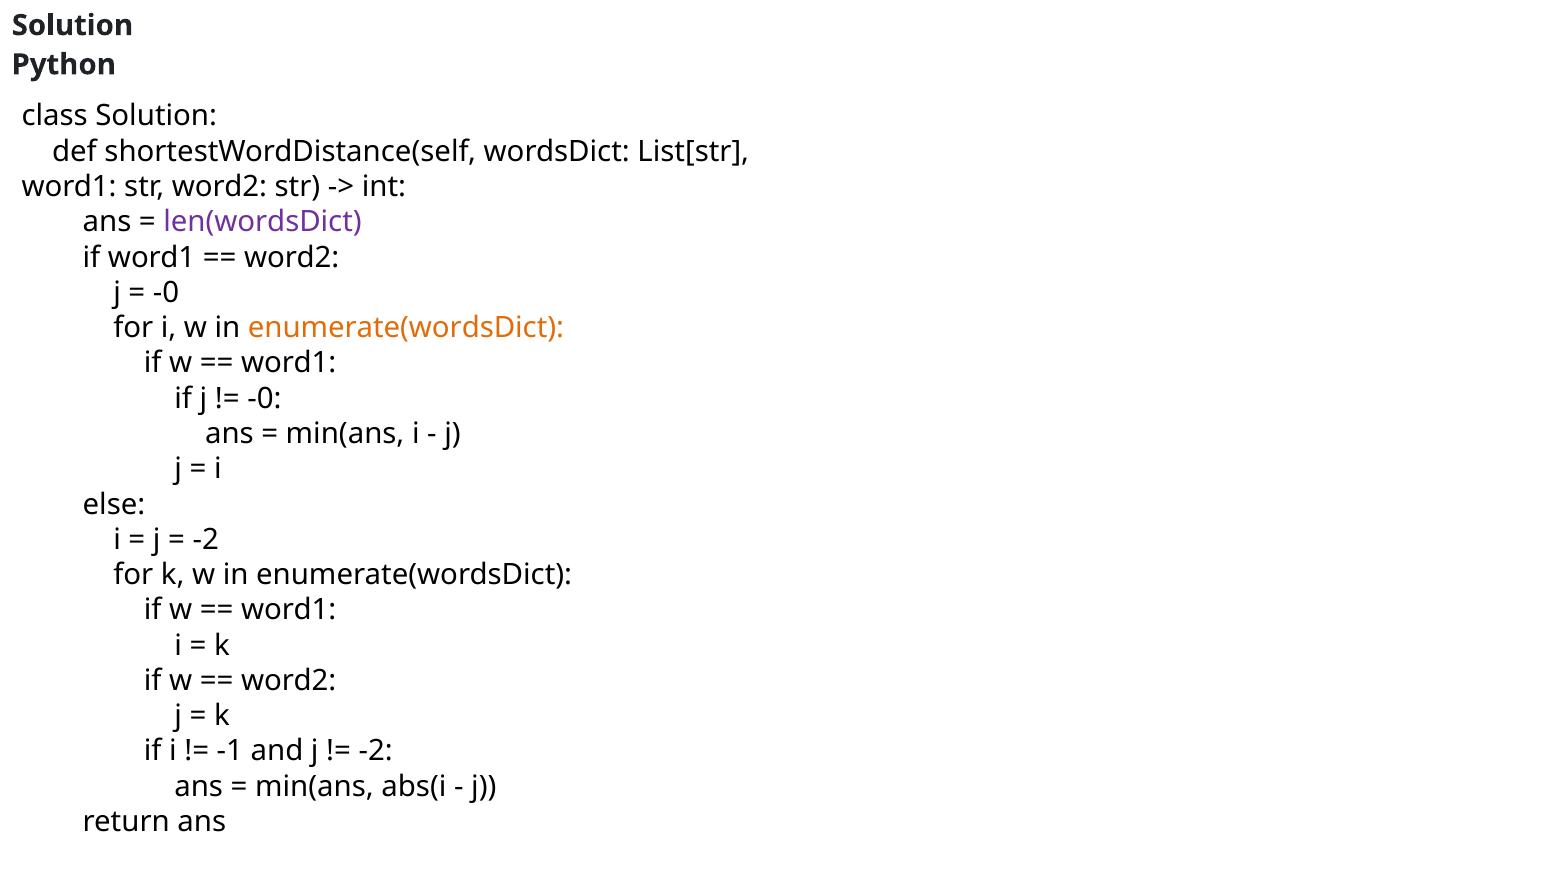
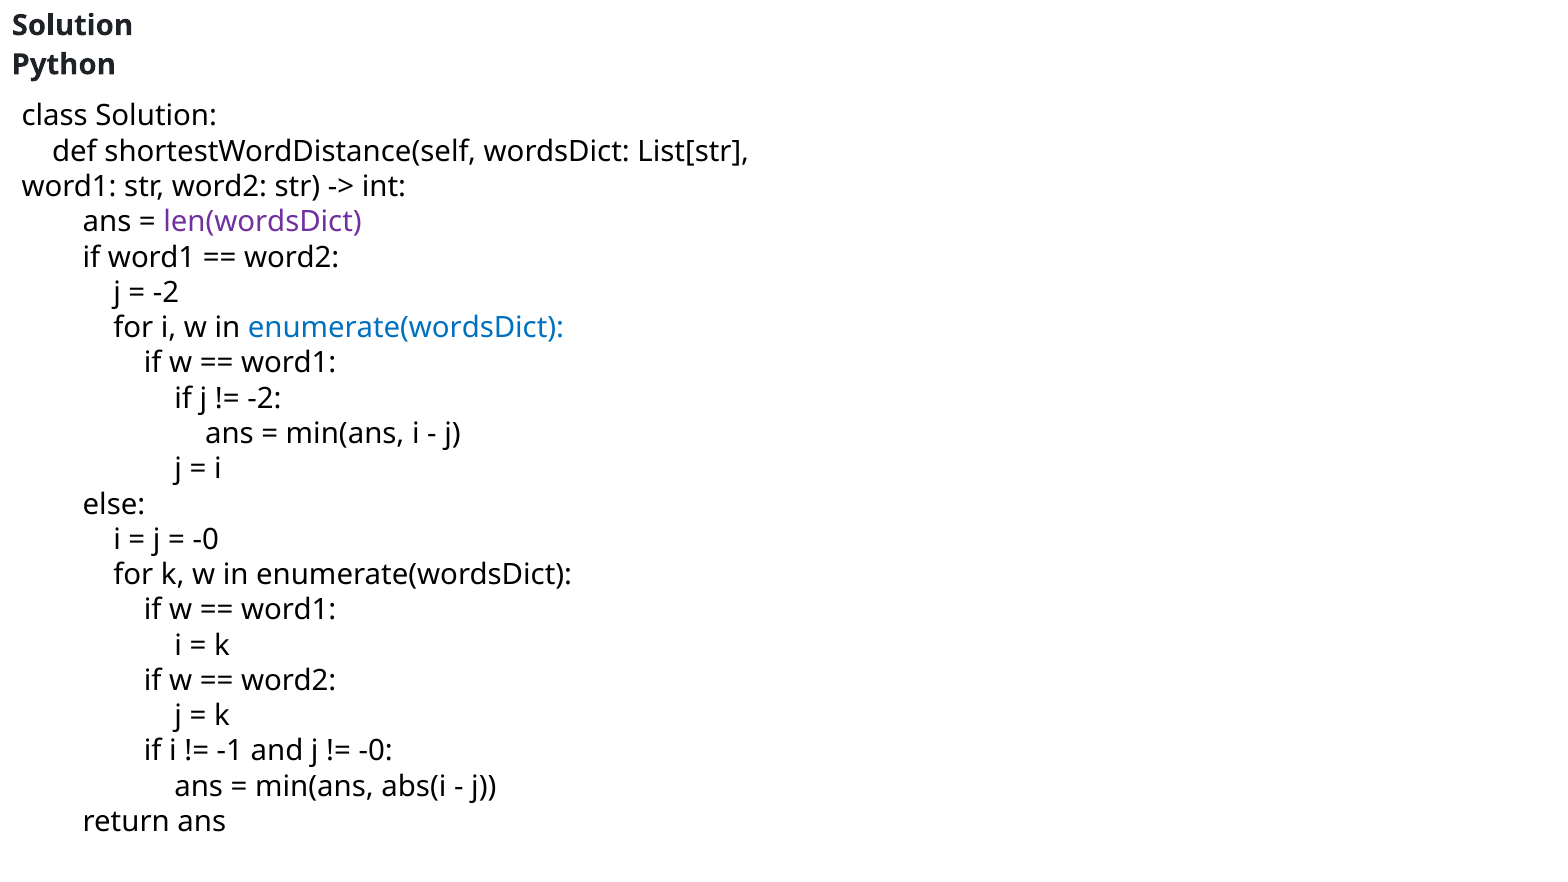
-0 at (166, 293): -0 -> -2
enumerate(wordsDict at (406, 328) colour: orange -> blue
-0 at (264, 398): -0 -> -2
-2 at (206, 540): -2 -> -0
-2 at (376, 751): -2 -> -0
